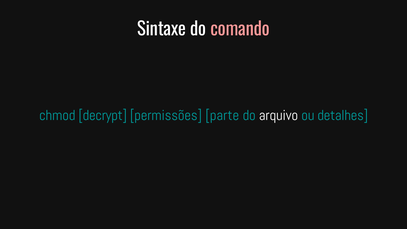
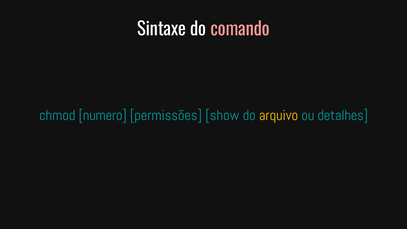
decrypt: decrypt -> numero
parte: parte -> show
arquivo colour: white -> yellow
